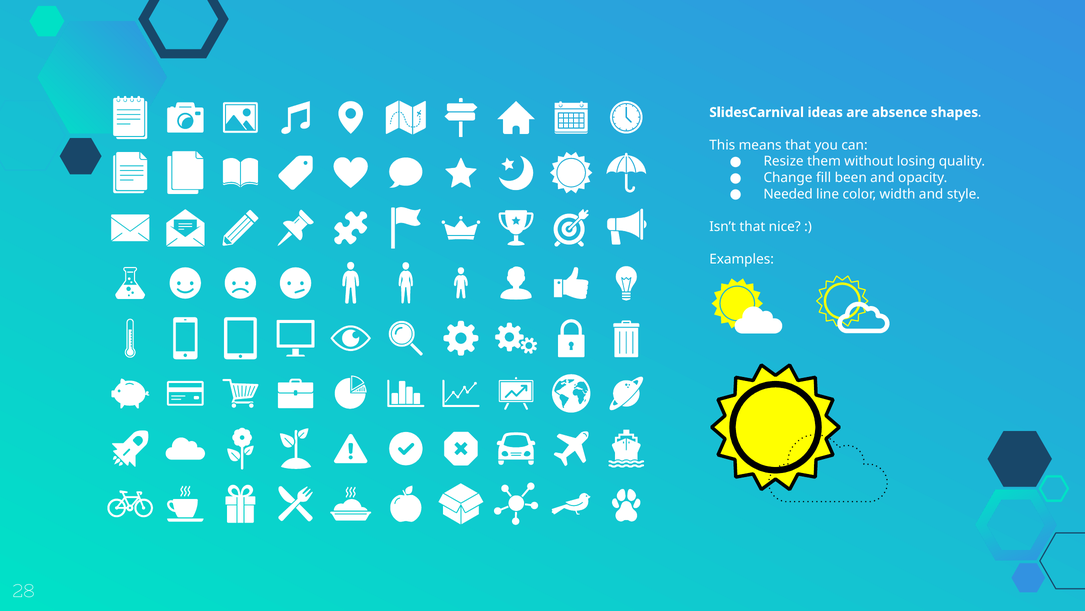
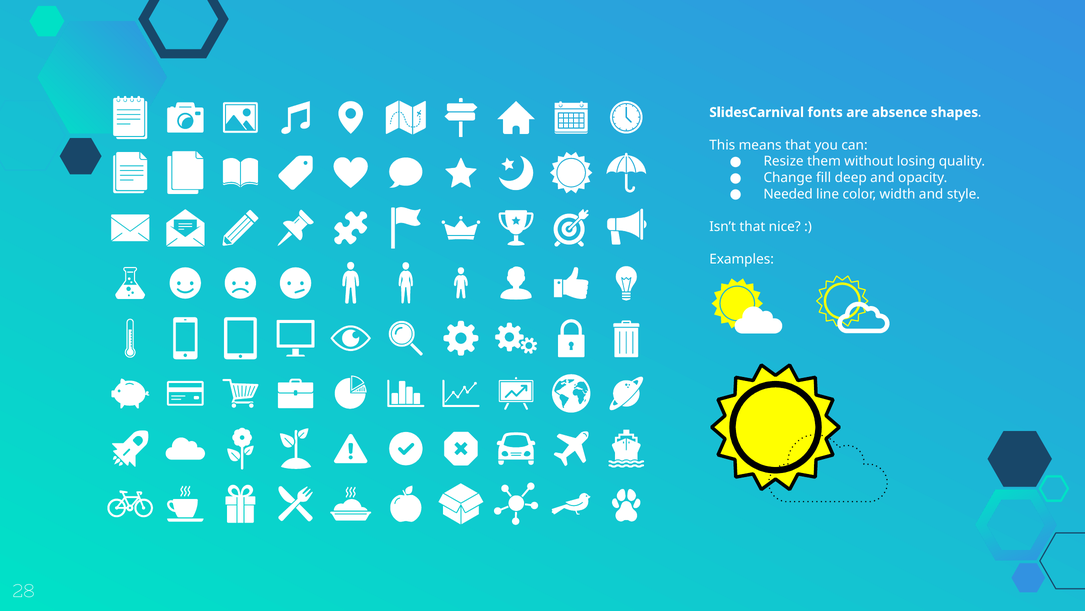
ideas: ideas -> fonts
been: been -> deep
